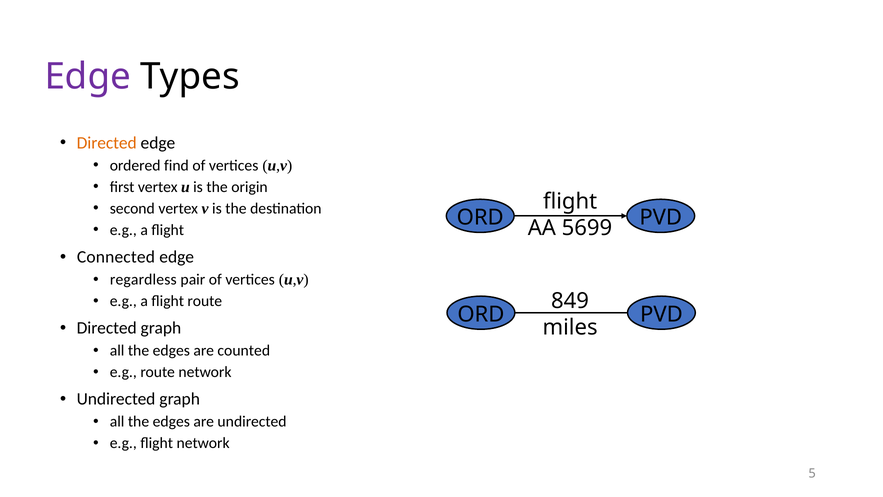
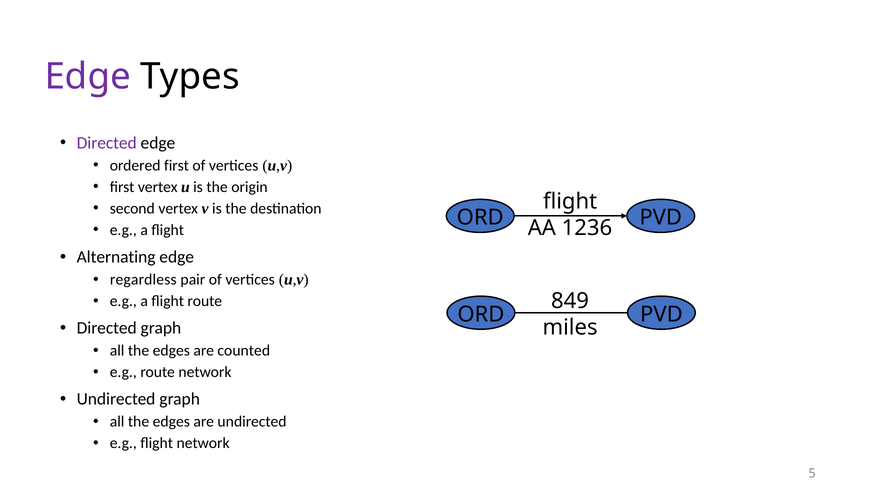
Directed at (107, 143) colour: orange -> purple
ordered find: find -> first
5699: 5699 -> 1236
Connected: Connected -> Alternating
